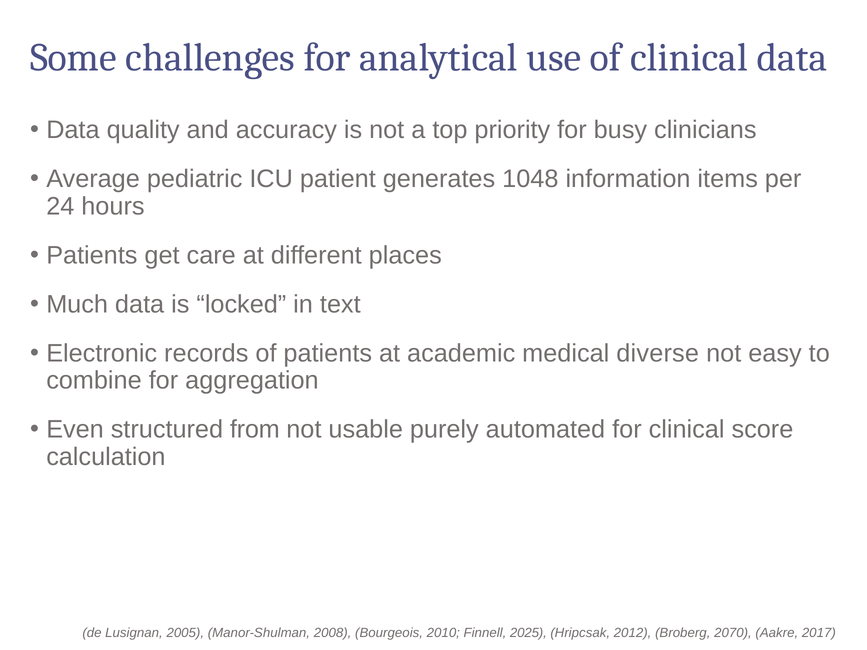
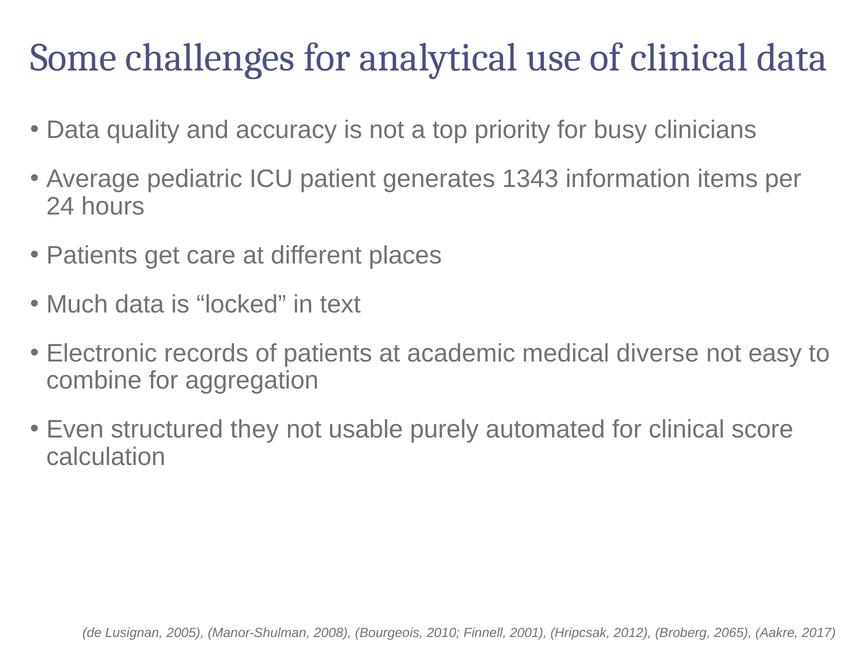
1048: 1048 -> 1343
from: from -> they
2025: 2025 -> 2001
2070: 2070 -> 2065
